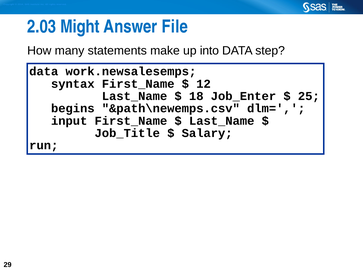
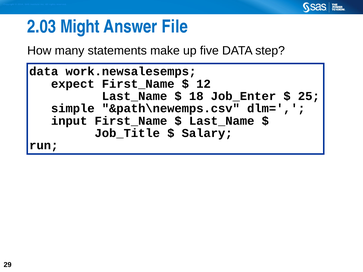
into: into -> five
syntax: syntax -> expect
begins: begins -> simple
